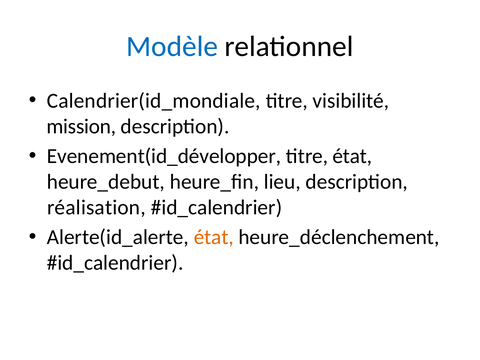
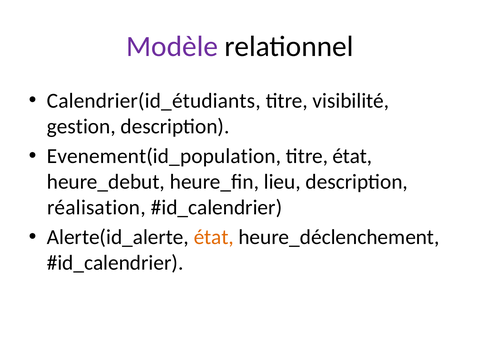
Modèle colour: blue -> purple
Calendrier(id_mondiale: Calendrier(id_mondiale -> Calendrier(id_étudiants
mission: mission -> gestion
Evenement(id_développer: Evenement(id_développer -> Evenement(id_population
